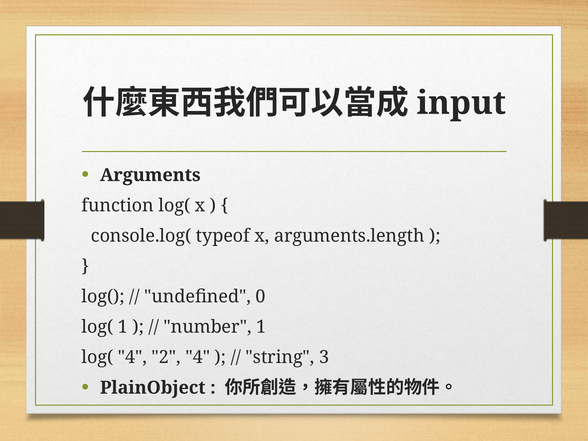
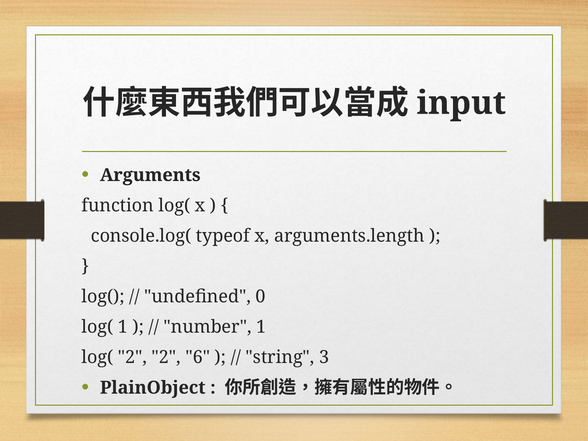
log( 4: 4 -> 2
2 4: 4 -> 6
